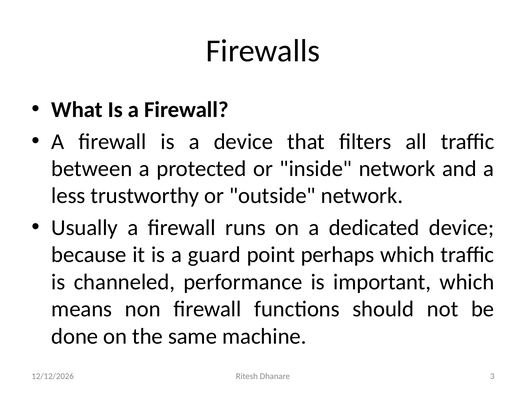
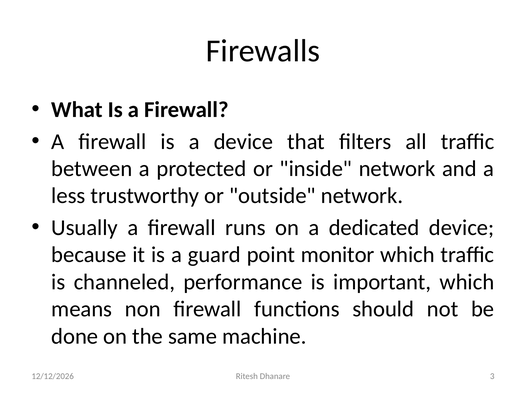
perhaps: perhaps -> monitor
